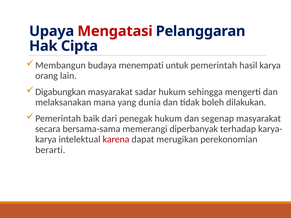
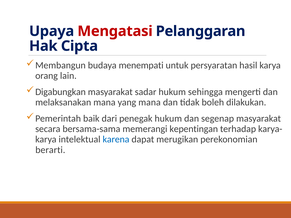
untuk pemerintah: pemerintah -> persyaratan
yang dunia: dunia -> mana
diperbanyak: diperbanyak -> kepentingan
karena colour: red -> blue
